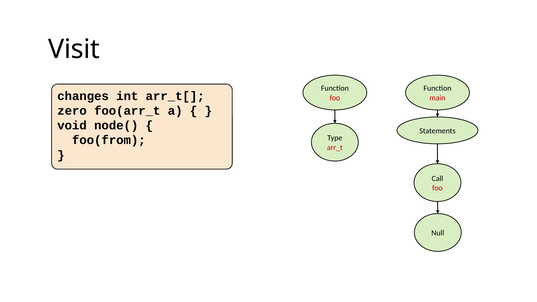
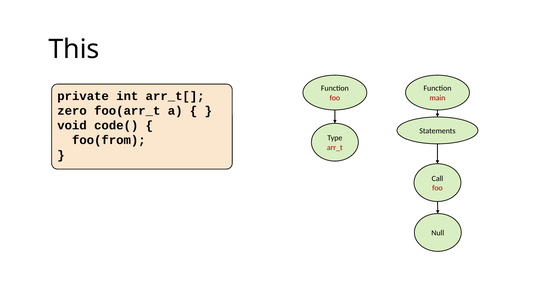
Visit: Visit -> This
changes: changes -> private
node(: node( -> code(
